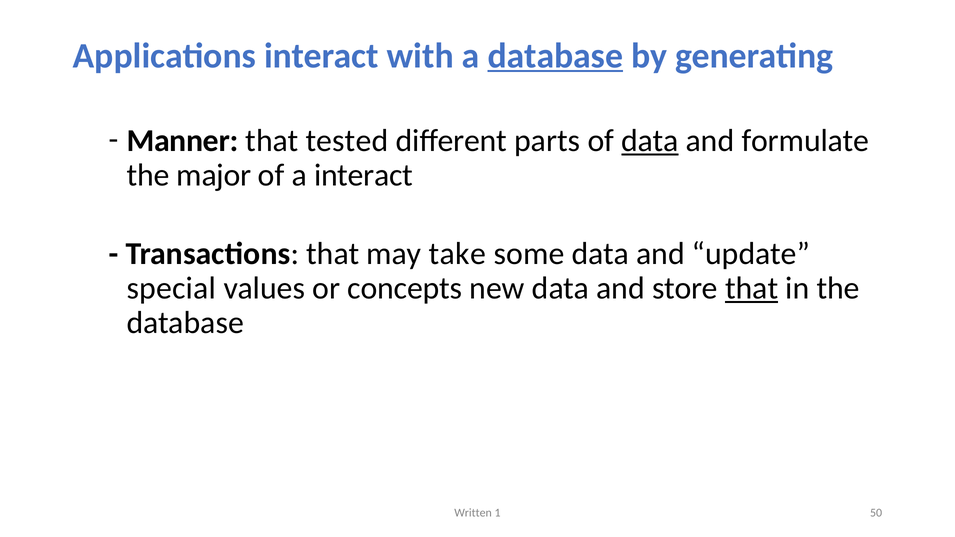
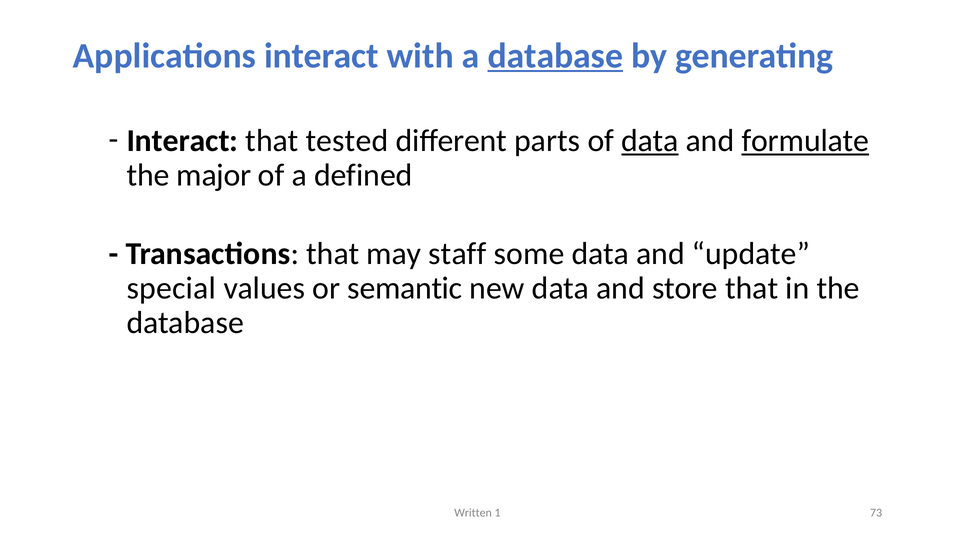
Manner at (182, 141): Manner -> Interact
formulate underline: none -> present
a interact: interact -> defined
take: take -> staff
concepts: concepts -> semantic
that at (752, 288) underline: present -> none
50: 50 -> 73
